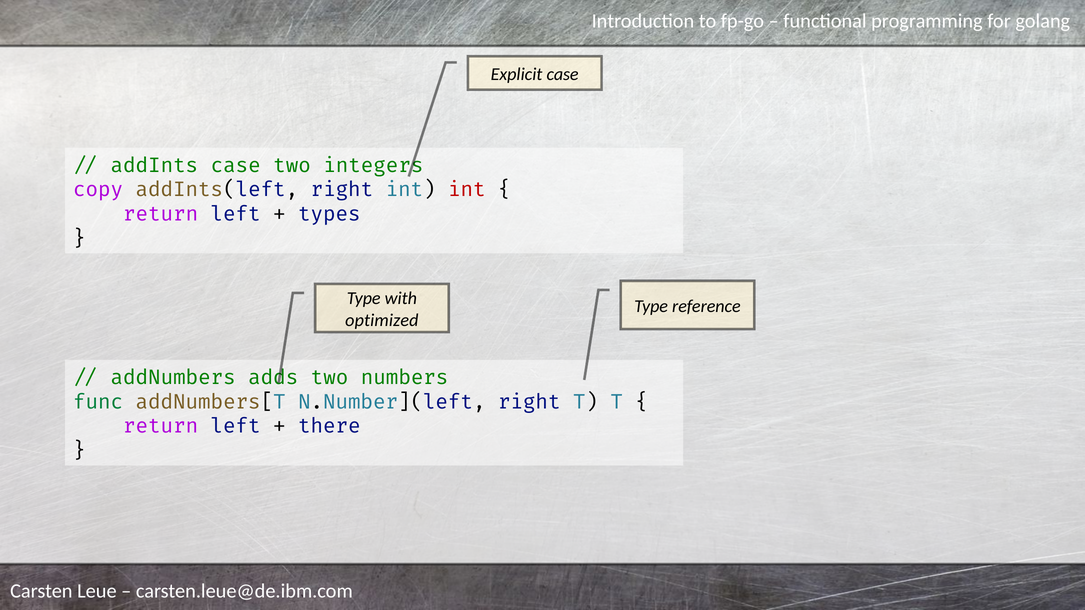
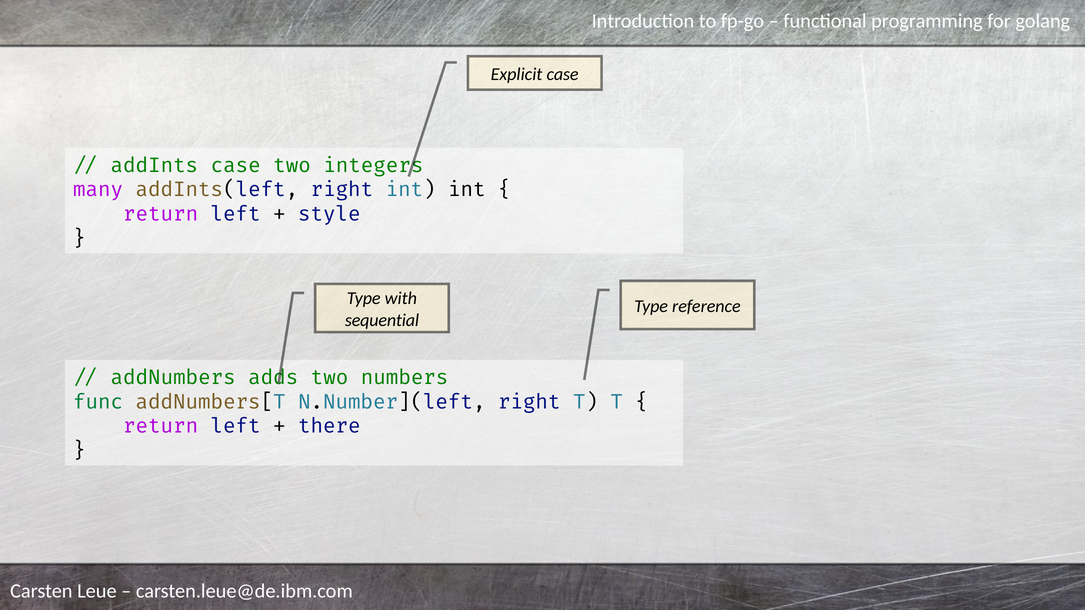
copy: copy -> many
int at (467, 190) colour: red -> black
types: types -> style
optimized: optimized -> sequential
